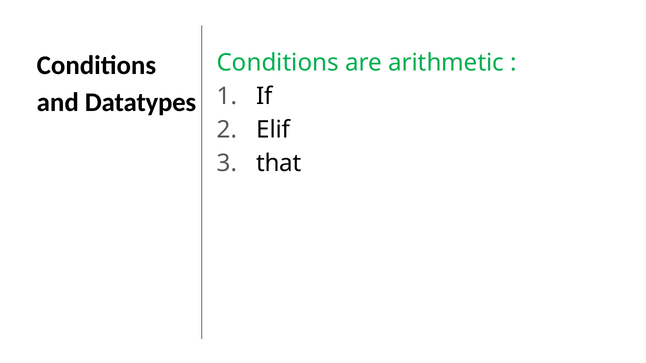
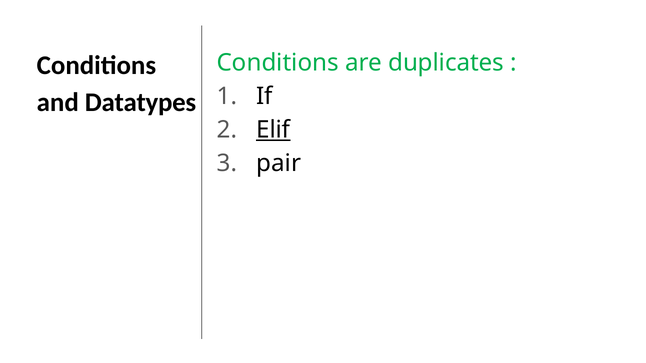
arithmetic: arithmetic -> duplicates
Elif underline: none -> present
that: that -> pair
